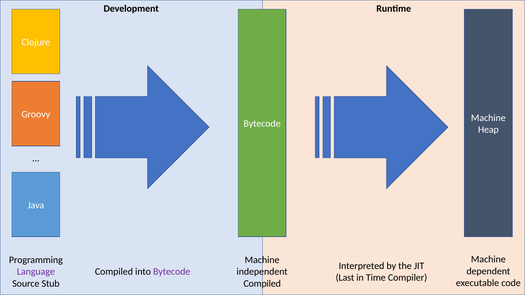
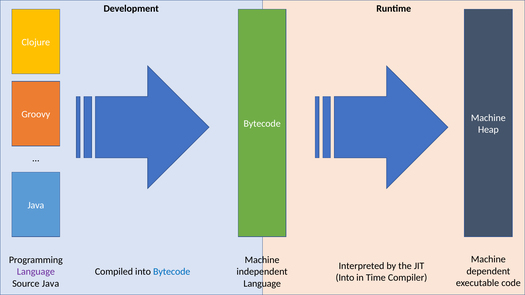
Bytecode at (172, 272) colour: purple -> blue
Last at (345, 278): Last -> Into
Source Stub: Stub -> Java
Compiled at (262, 284): Compiled -> Language
